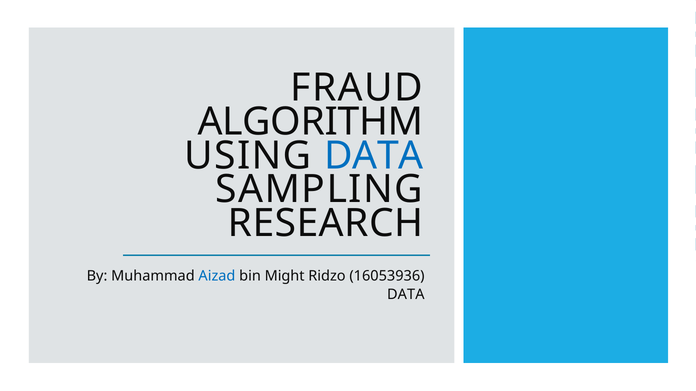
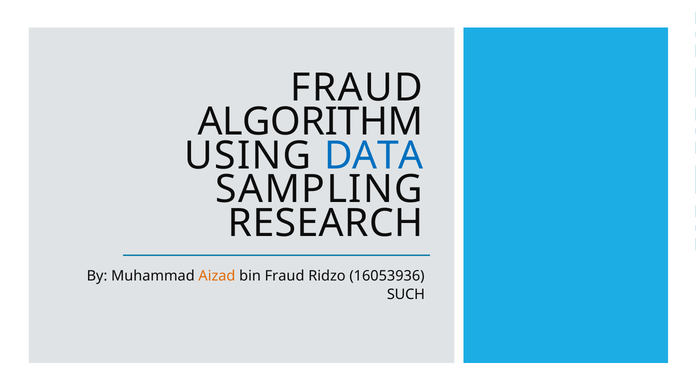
Aizad colour: blue -> orange
bin Might: Might -> Fraud
DATA at (406, 295): DATA -> SUCH
